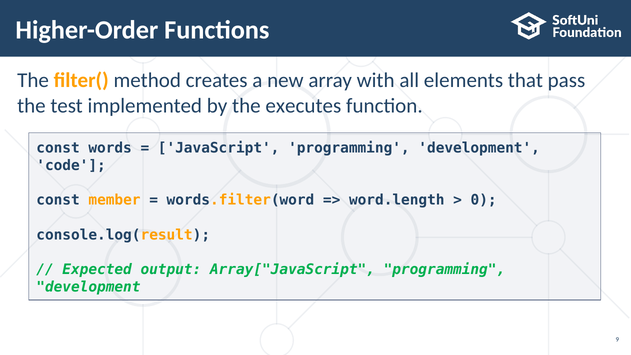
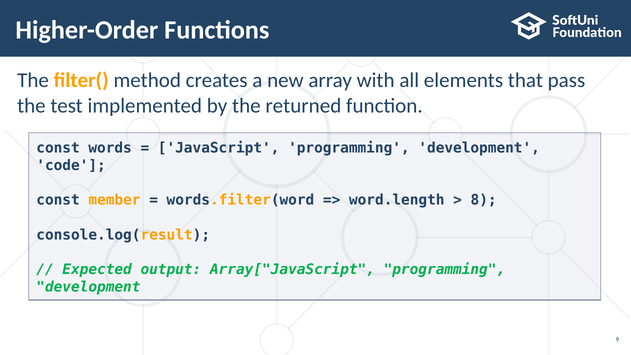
executes: executes -> returned
0: 0 -> 8
